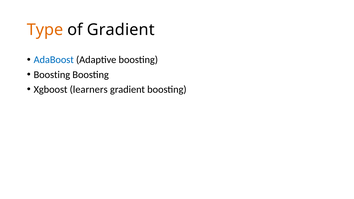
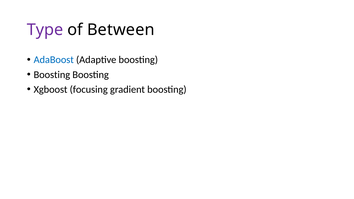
Type colour: orange -> purple
of Gradient: Gradient -> Between
learners: learners -> focusing
